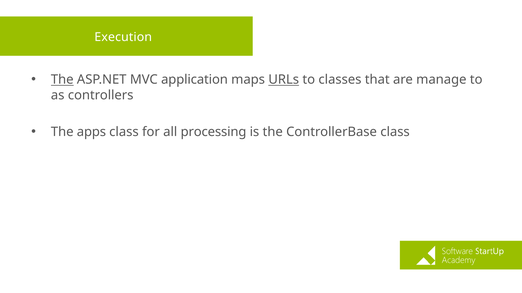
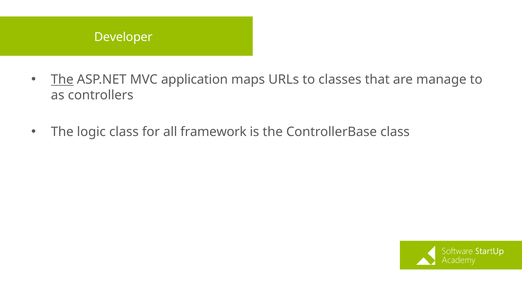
Execution: Execution -> Developer
URLs underline: present -> none
apps: apps -> logic
processing: processing -> framework
